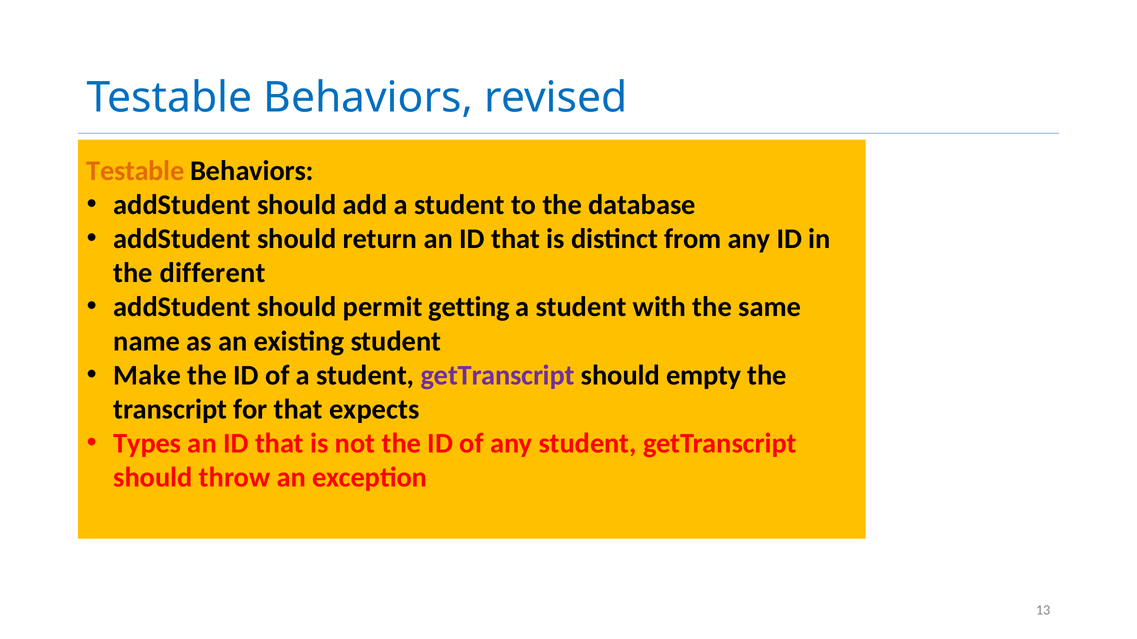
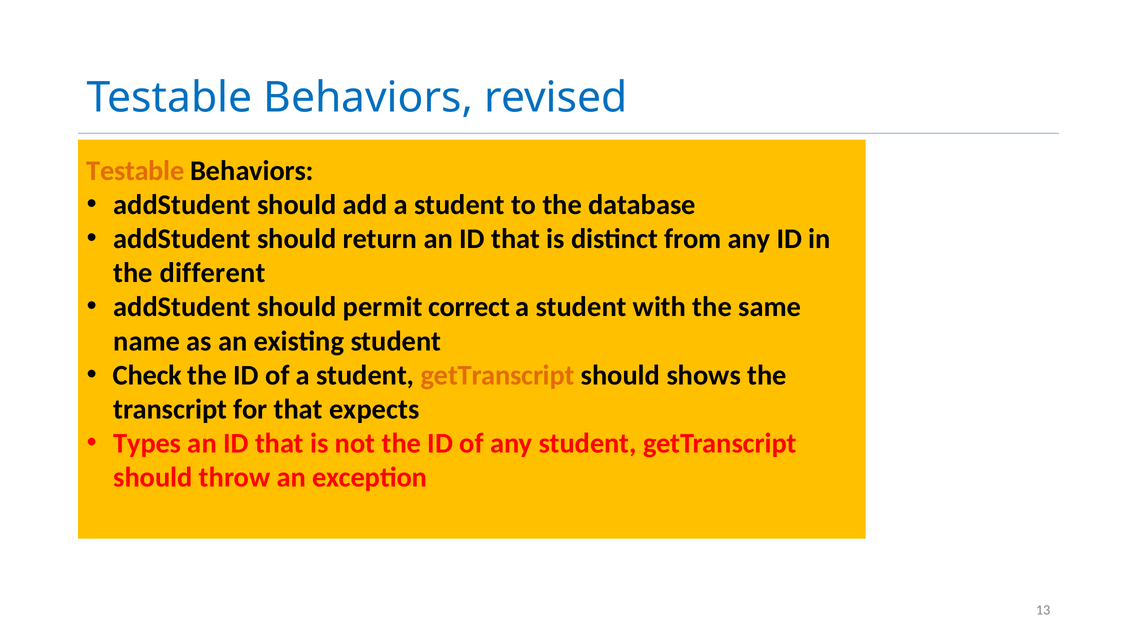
getting: getting -> correct
Make: Make -> Check
getTranscript at (498, 376) colour: purple -> orange
empty: empty -> shows
